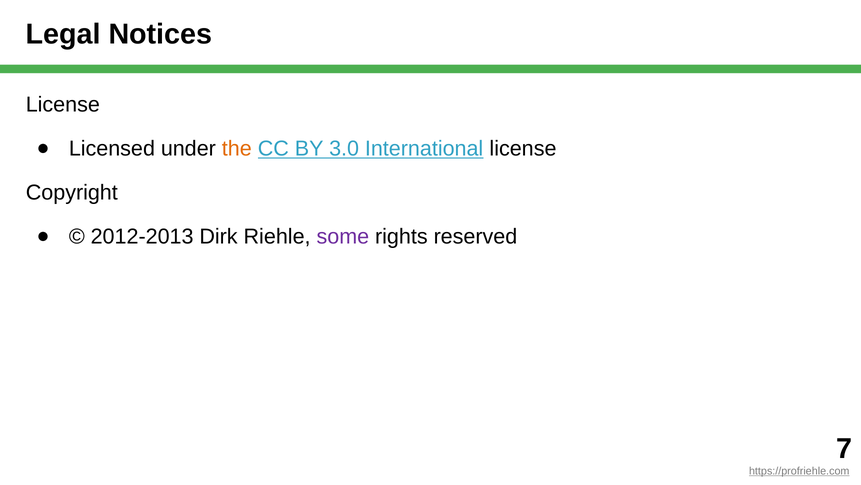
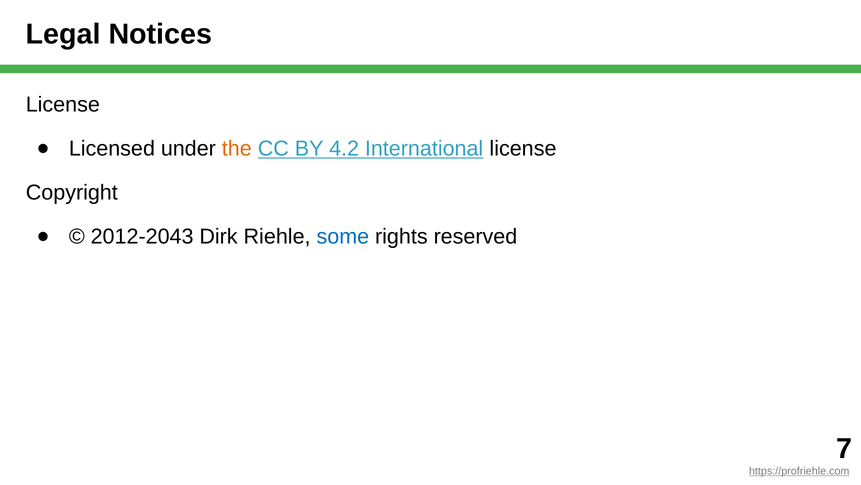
3.0: 3.0 -> 4.2
2012-2013: 2012-2013 -> 2012-2043
some colour: purple -> blue
